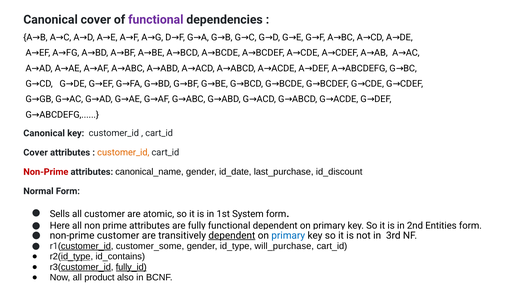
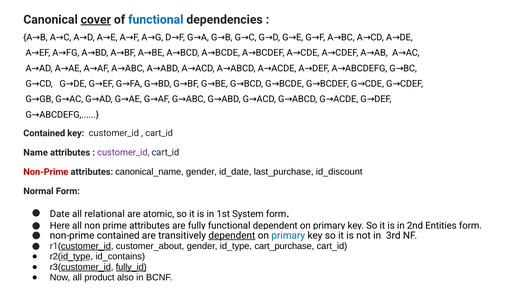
cover at (96, 20) underline: none -> present
functional at (156, 20) colour: purple -> blue
Canonical at (44, 133): Canonical -> Contained
Cover at (36, 152): Cover -> Name
customer_id at (123, 152) colour: orange -> purple
Sells: Sells -> Date
all customer: customer -> relational
non-prime customer: customer -> contained
customer_some: customer_some -> customer_about
will_purchase: will_purchase -> cart_purchase
